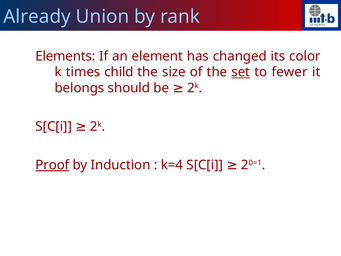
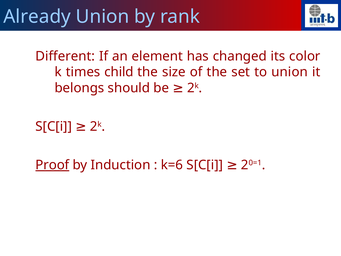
Elements: Elements -> Different
set underline: present -> none
to fewer: fewer -> union
k=4: k=4 -> k=6
